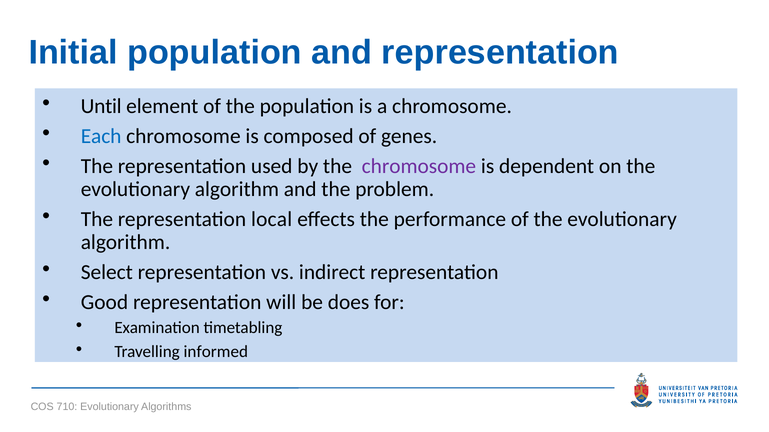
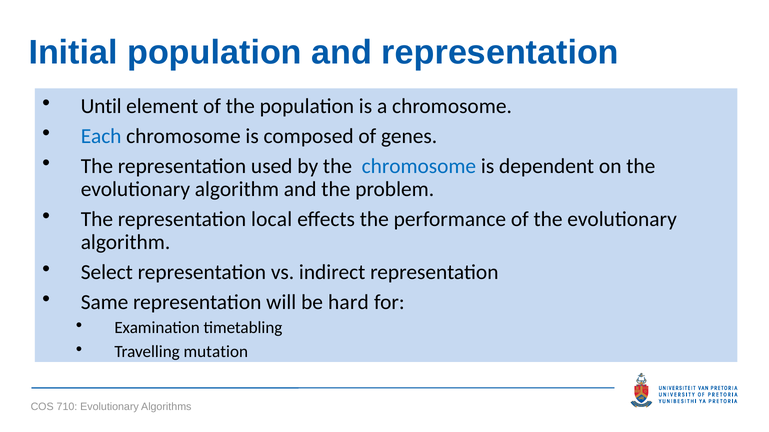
chromosome at (419, 166) colour: purple -> blue
Good: Good -> Same
does: does -> hard
informed: informed -> mutation
